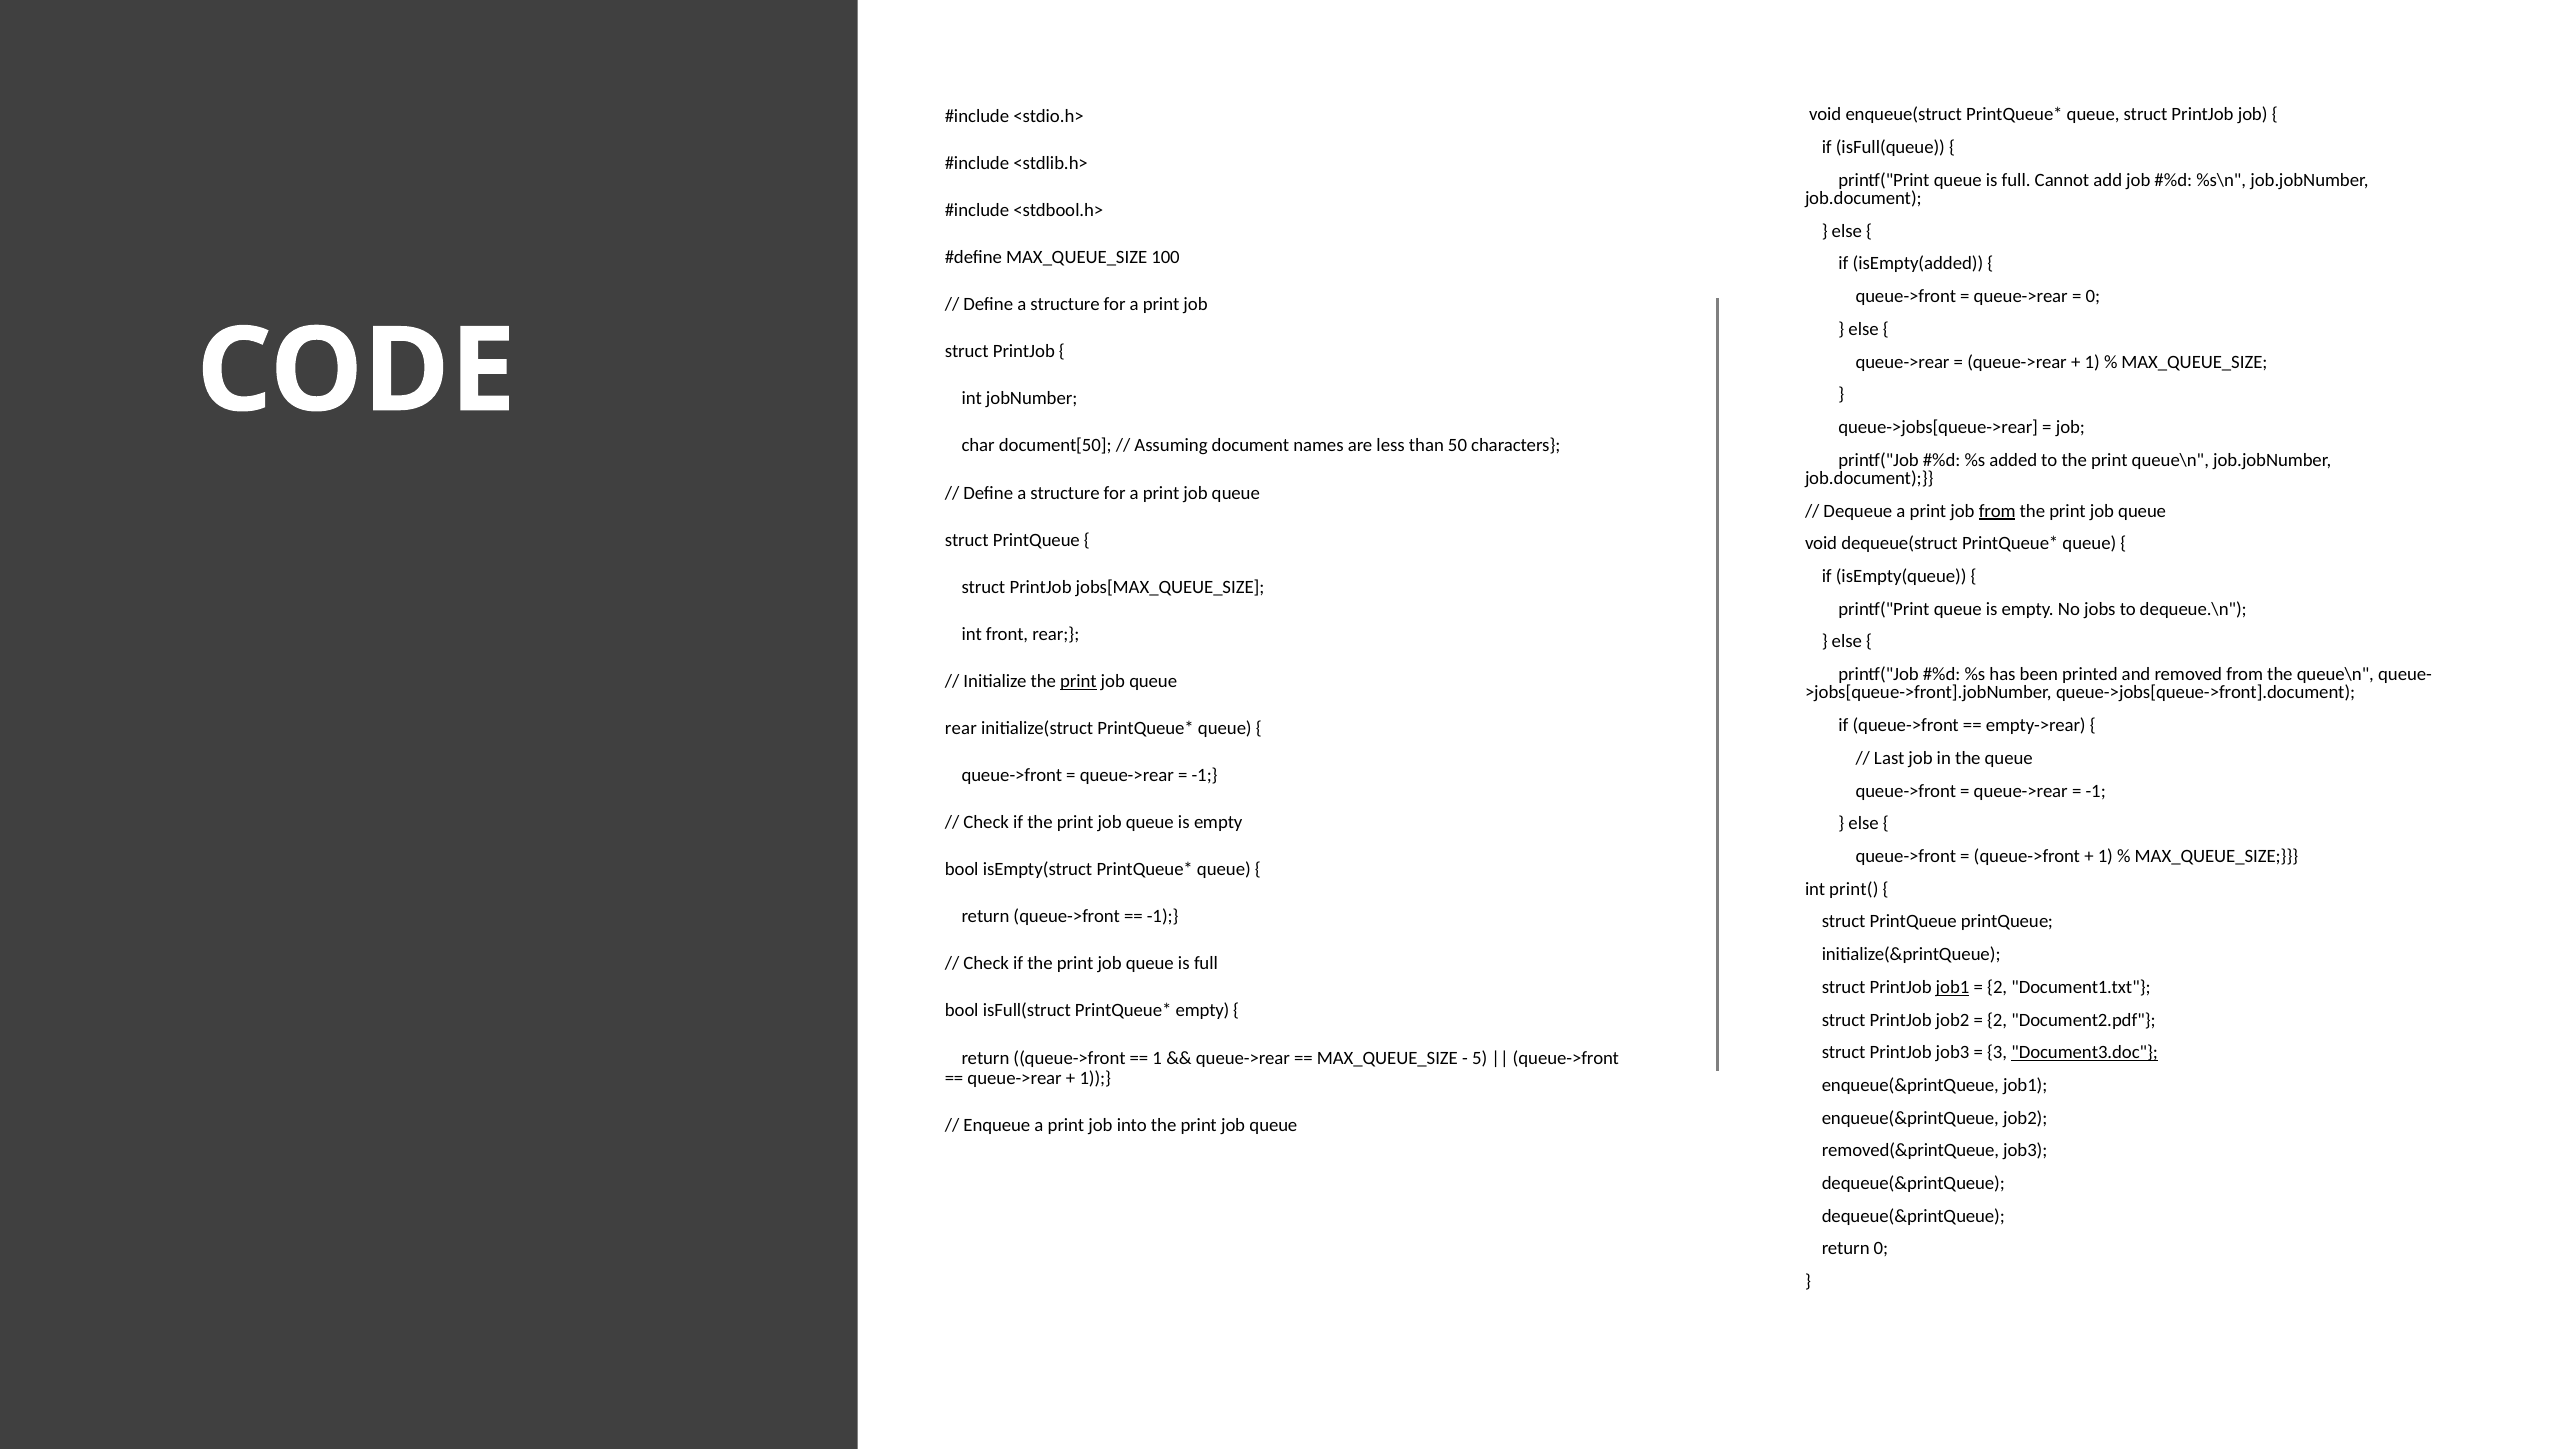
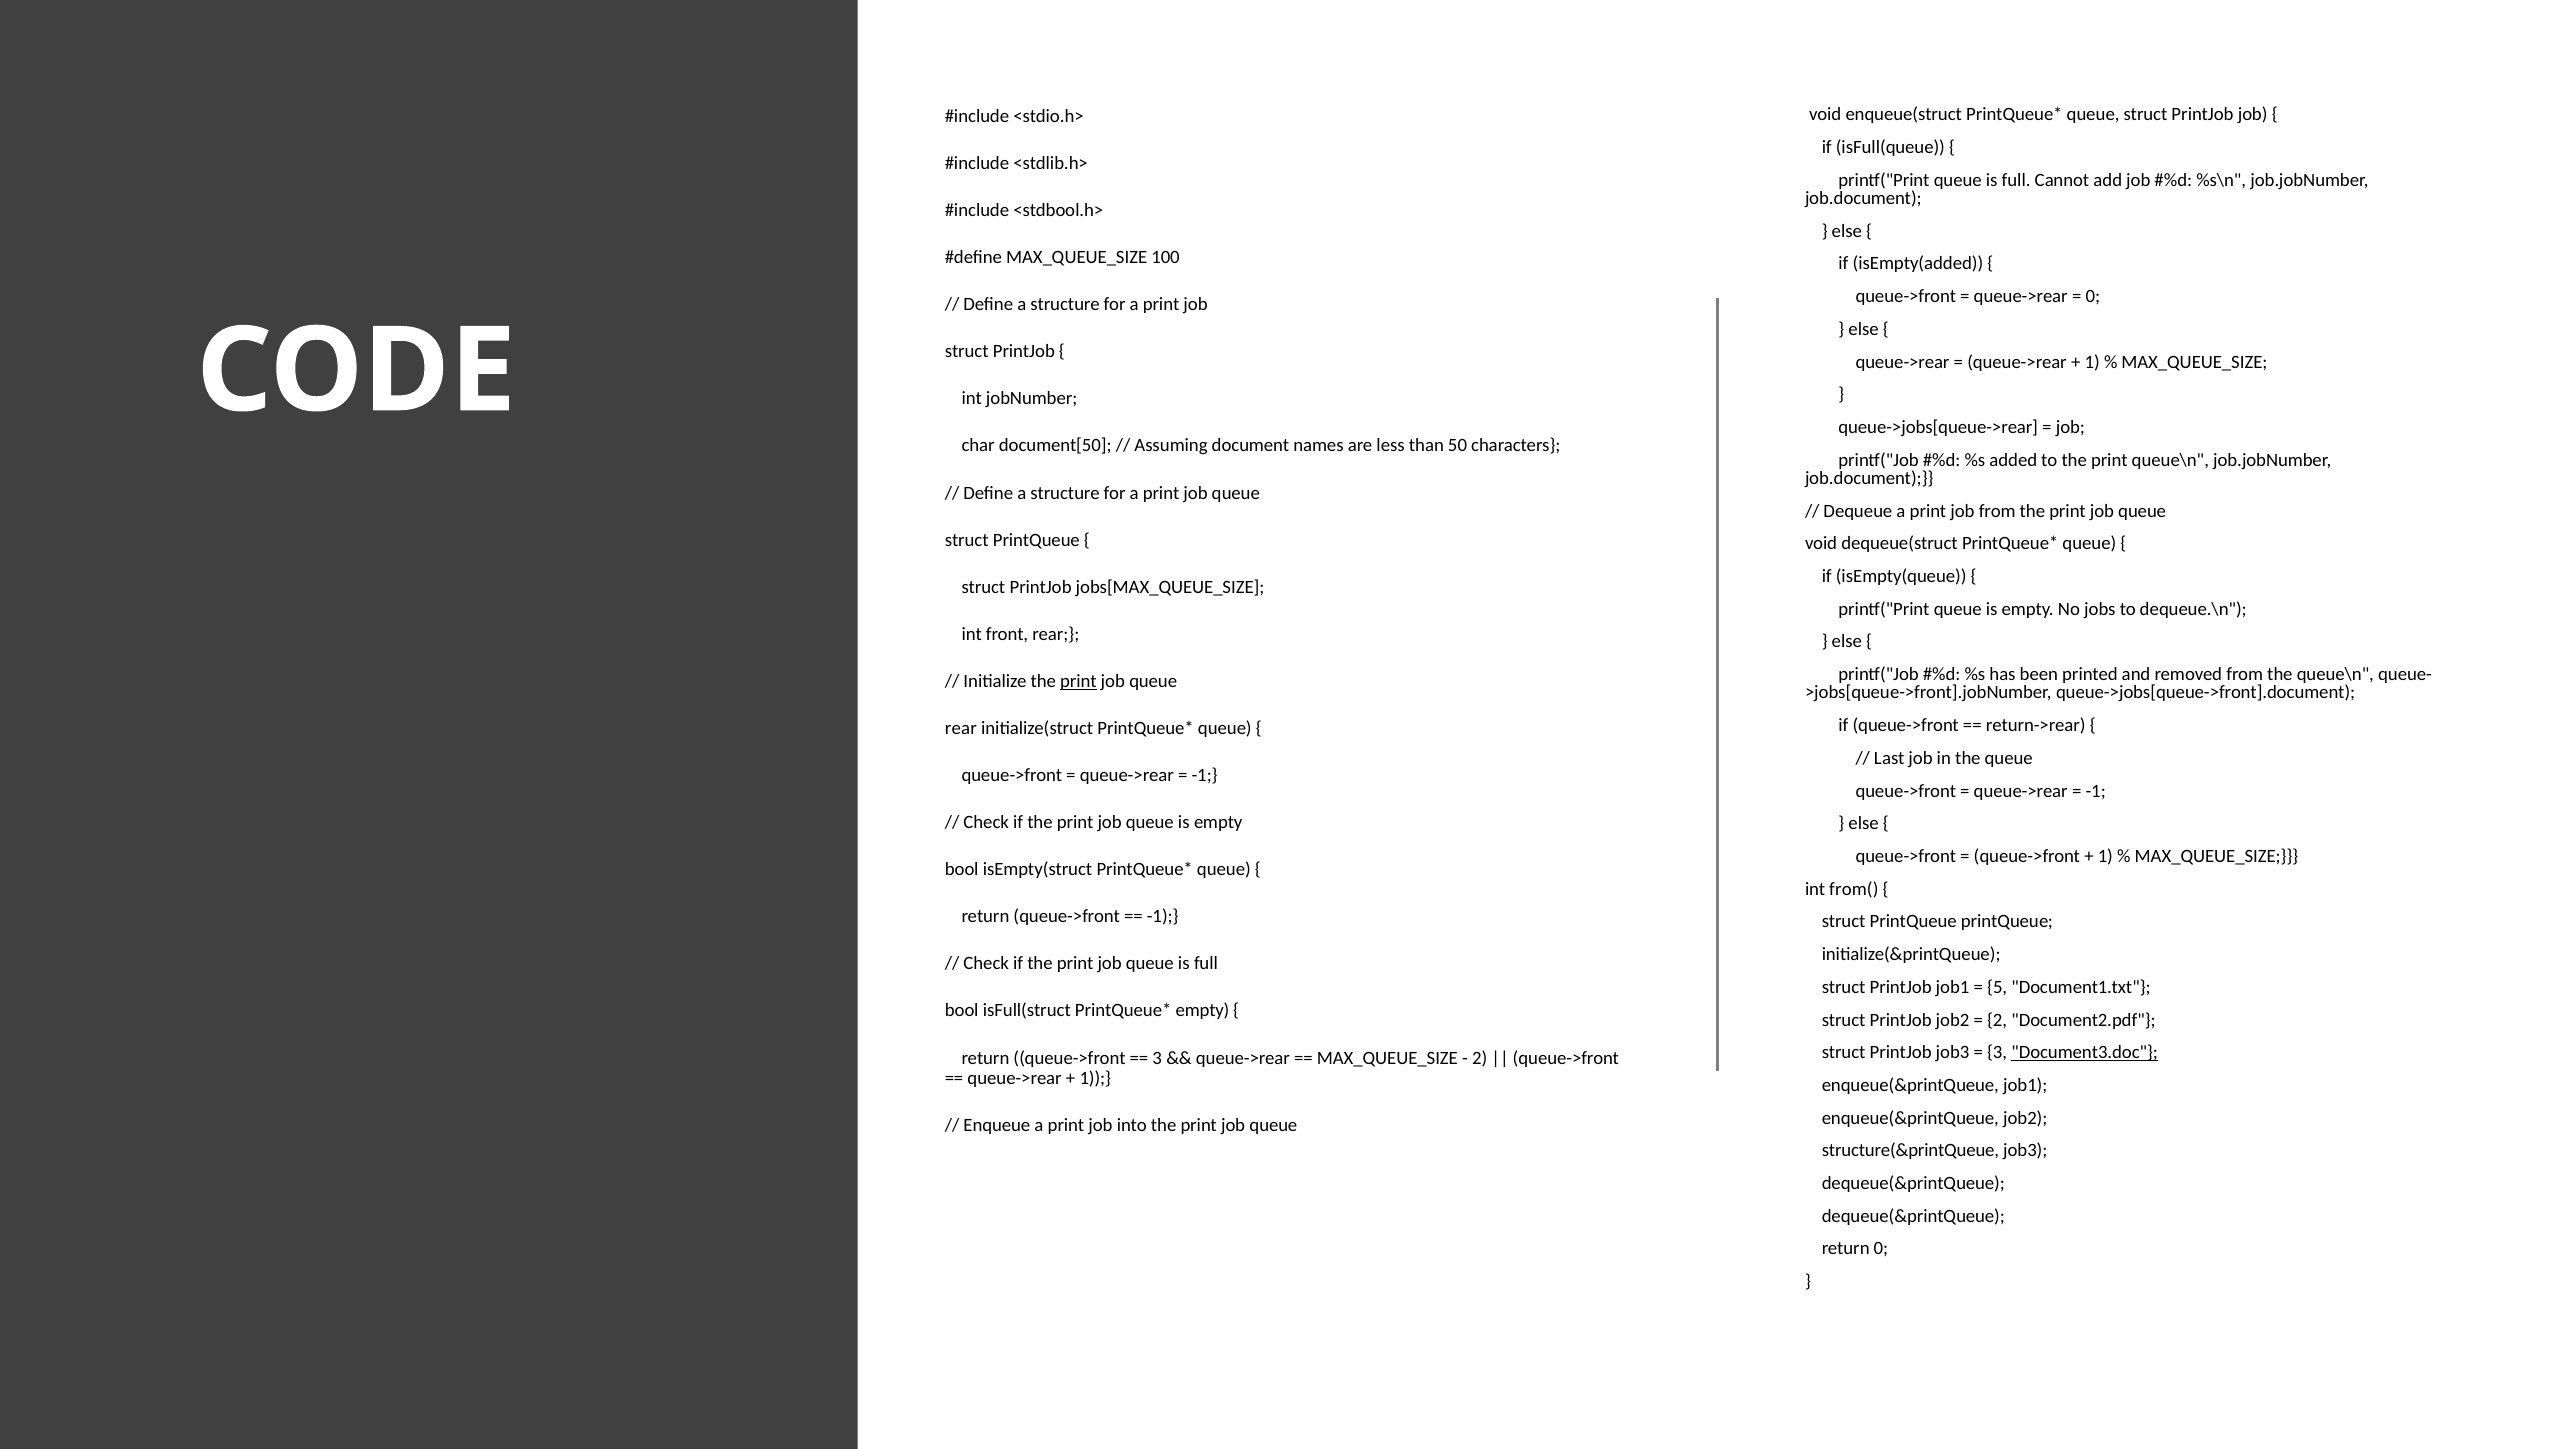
from at (1997, 511) underline: present -> none
empty->rear: empty->rear -> return->rear
print(: print( -> from(
job1 at (1953, 987) underline: present -> none
2 at (1997, 987): 2 -> 5
1 at (1157, 1058): 1 -> 3
5 at (1480, 1058): 5 -> 2
removed(&printQueue: removed(&printQueue -> structure(&printQueue
